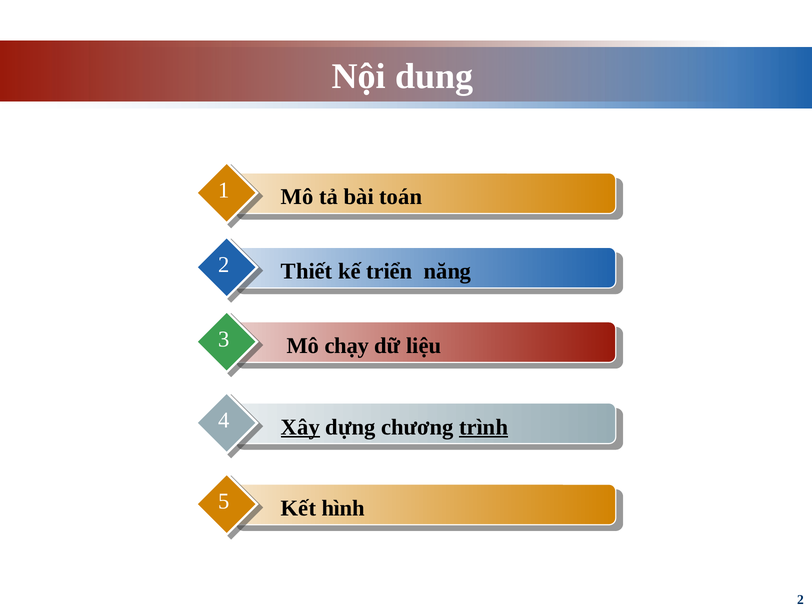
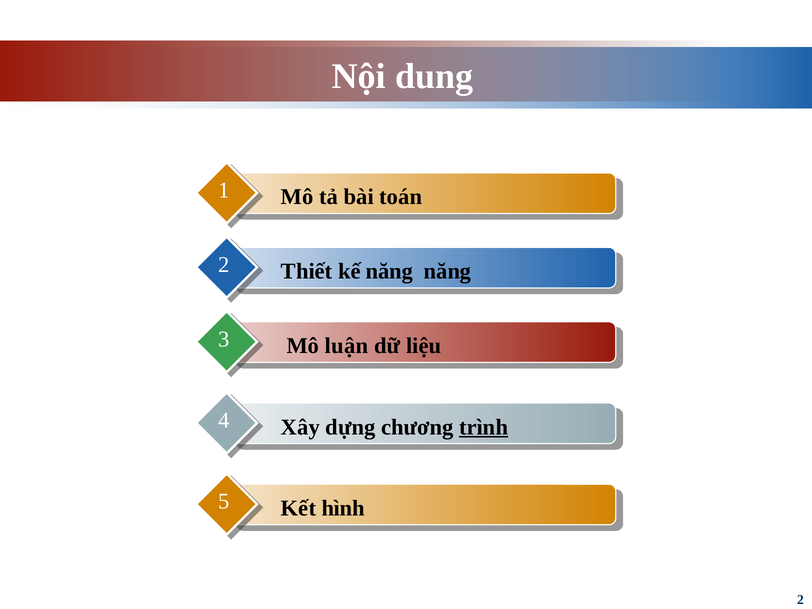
kế triển: triển -> năng
chạy: chạy -> luận
Xây underline: present -> none
